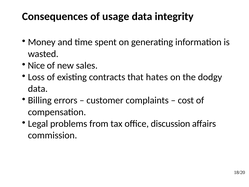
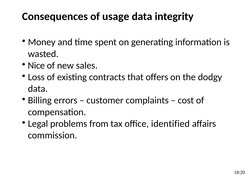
hates: hates -> offers
discussion: discussion -> identified
